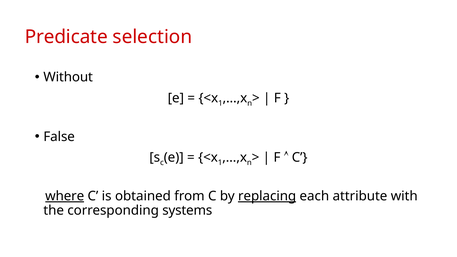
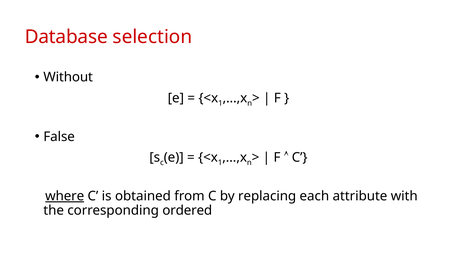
Predicate: Predicate -> Database
replacing underline: present -> none
systems: systems -> ordered
